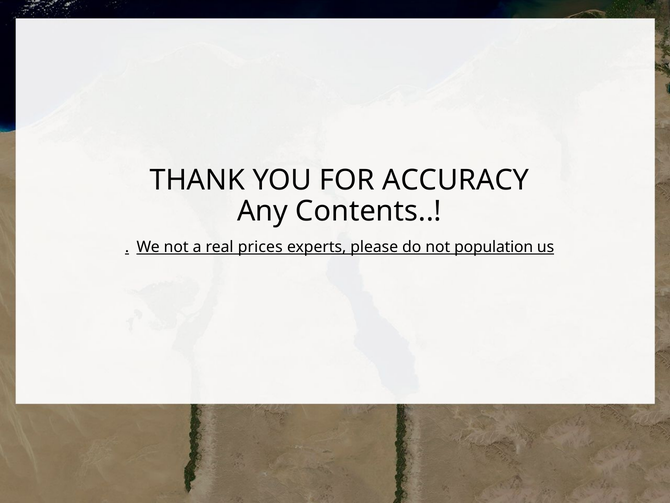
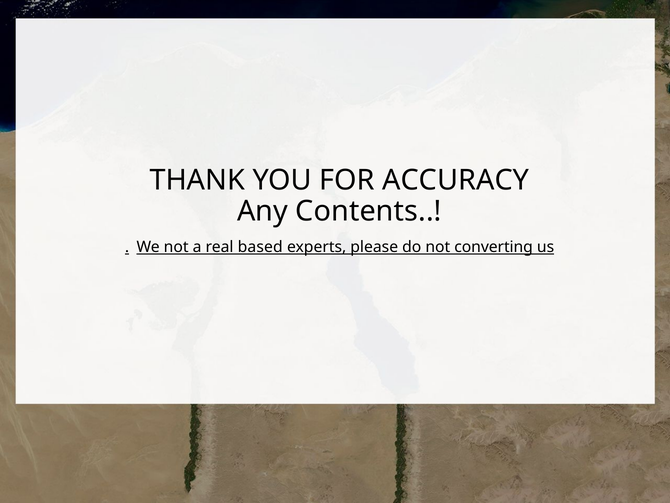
prices: prices -> based
population: population -> converting
